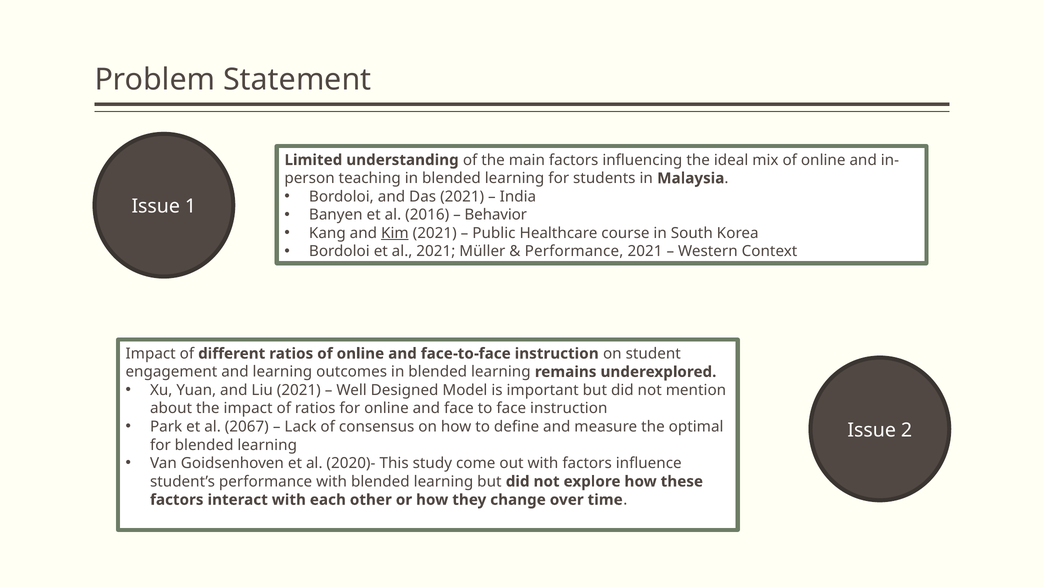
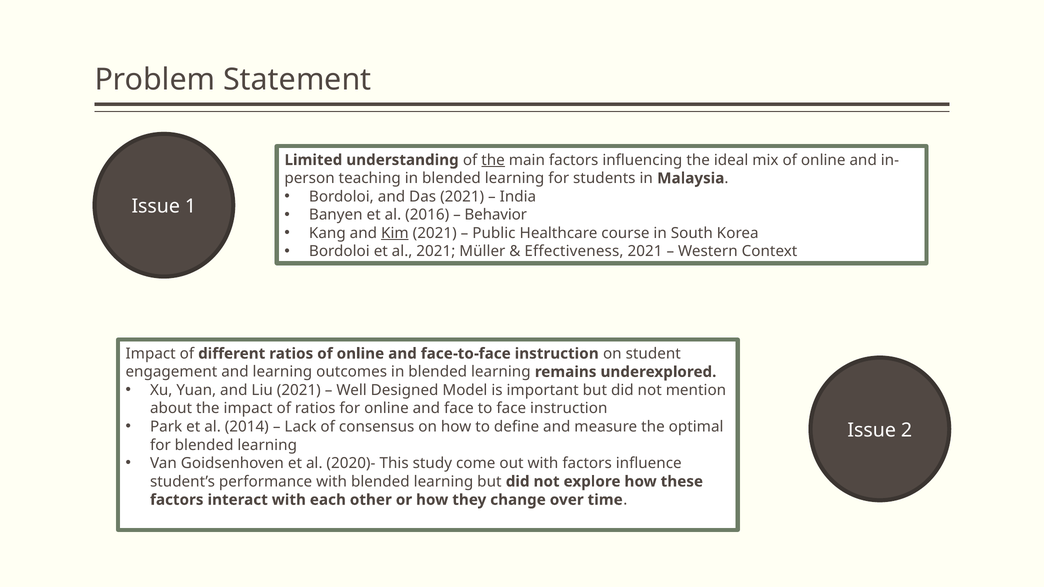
the at (493, 160) underline: none -> present
Performance at (574, 251): Performance -> Effectiveness
2067: 2067 -> 2014
